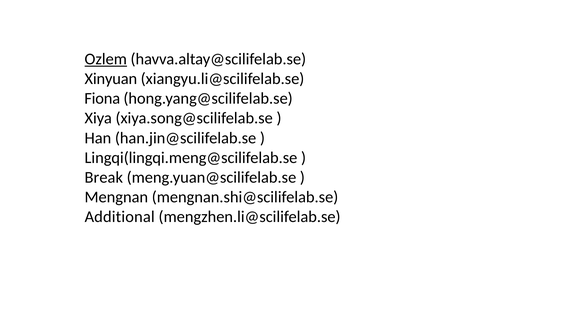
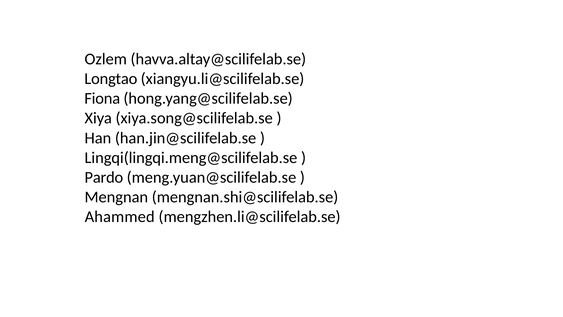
Ozlem underline: present -> none
Xinyuan: Xinyuan -> Longtao
Break: Break -> Pardo
Additional: Additional -> Ahammed
